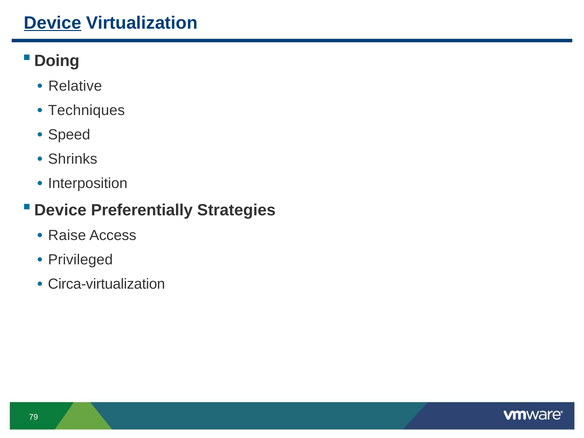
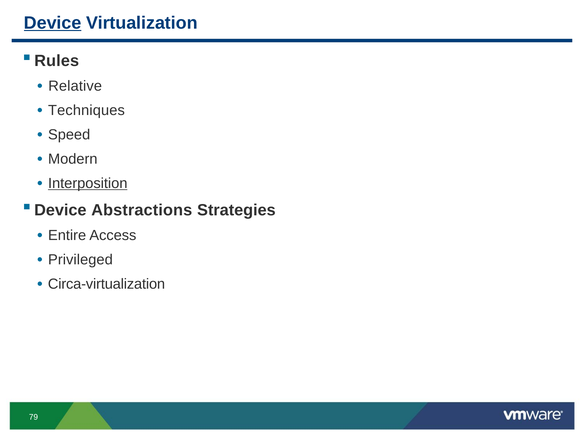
Doing: Doing -> Rules
Shrinks: Shrinks -> Modern
Interposition underline: none -> present
Preferentially: Preferentially -> Abstractions
Raise: Raise -> Entire
